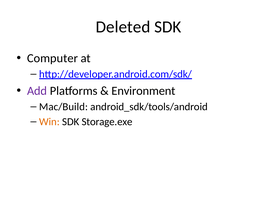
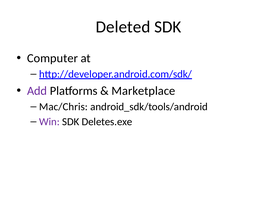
Environment: Environment -> Marketplace
Mac/Build: Mac/Build -> Mac/Chris
Win colour: orange -> purple
Storage.exe: Storage.exe -> Deletes.exe
